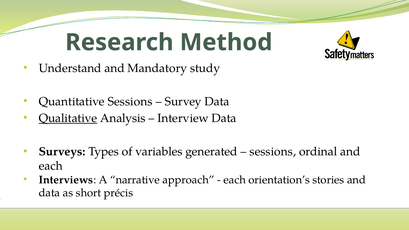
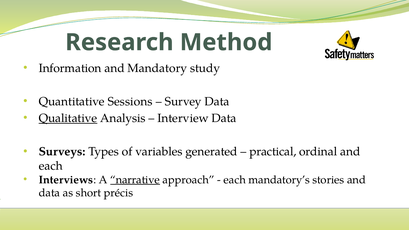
Understand: Understand -> Information
sessions at (273, 152): sessions -> practical
narrative underline: none -> present
orientation’s: orientation’s -> mandatory’s
